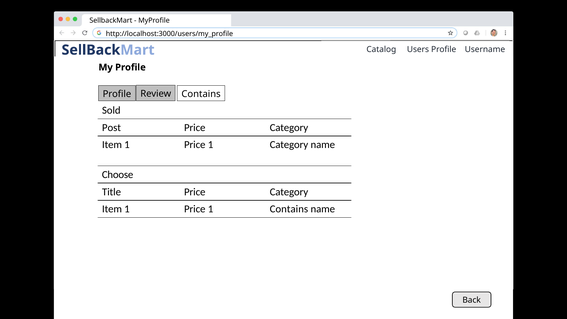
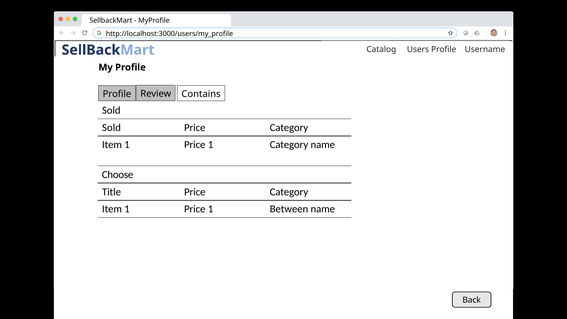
Post at (112, 128): Post -> Sold
1 Contains: Contains -> Between
